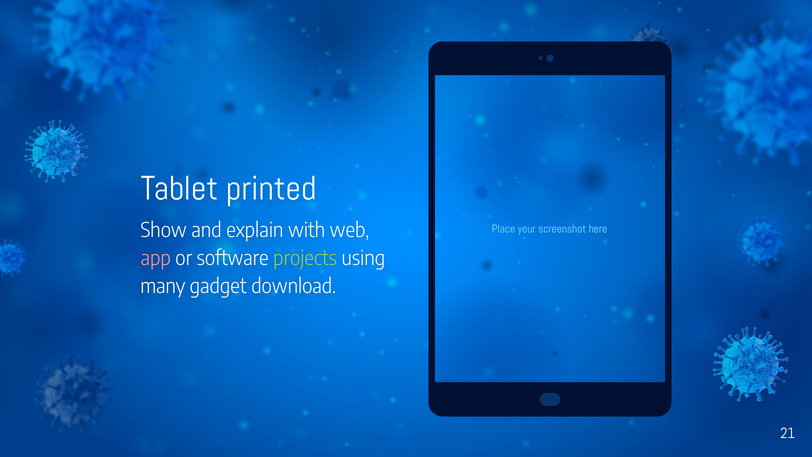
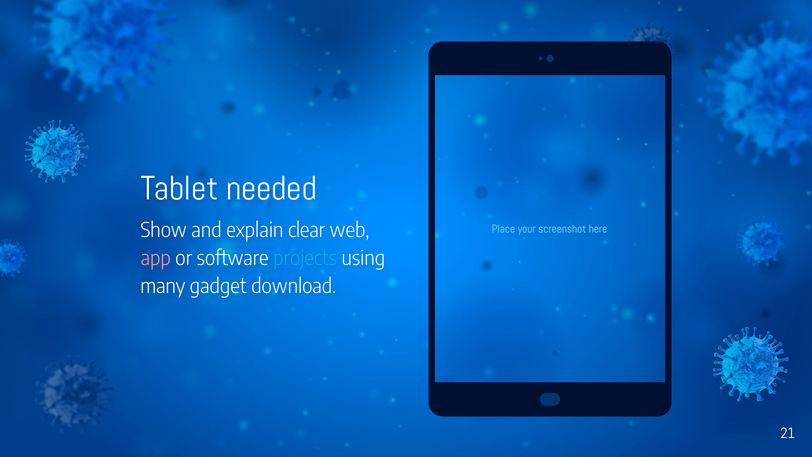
printed: printed -> needed
with: with -> clear
projects colour: light green -> light blue
